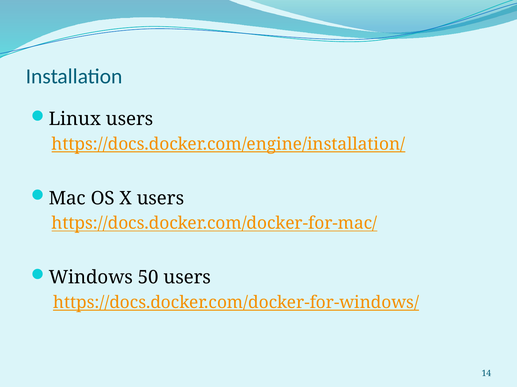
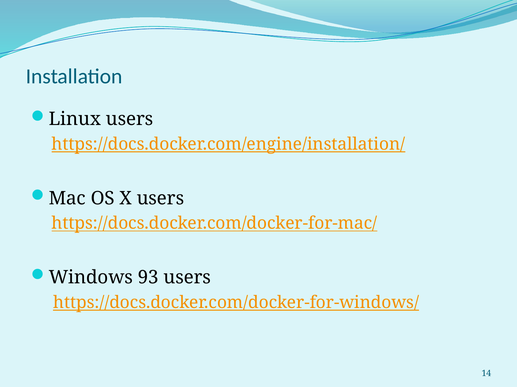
50: 50 -> 93
